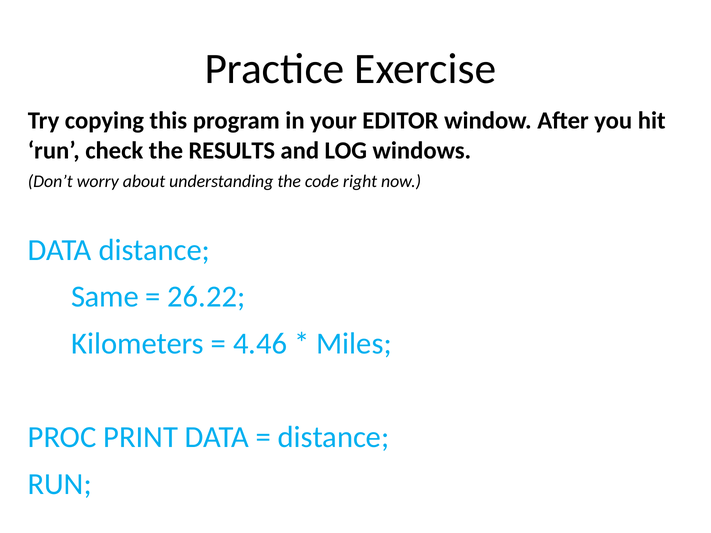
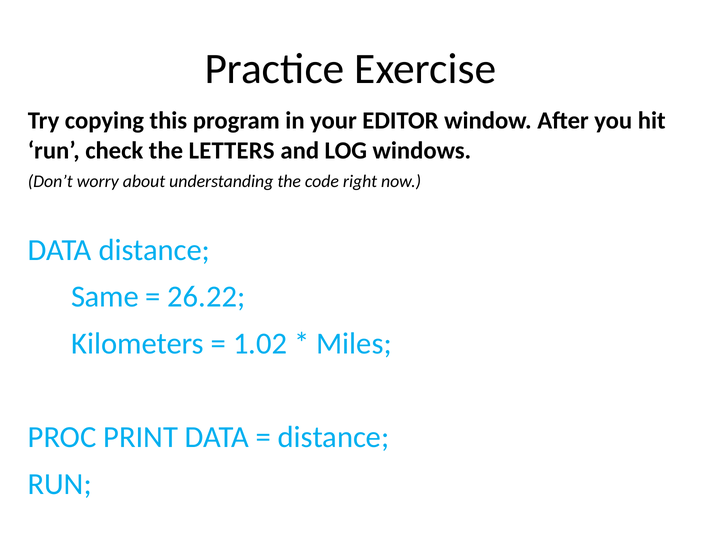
RESULTS: RESULTS -> LETTERS
4.46: 4.46 -> 1.02
